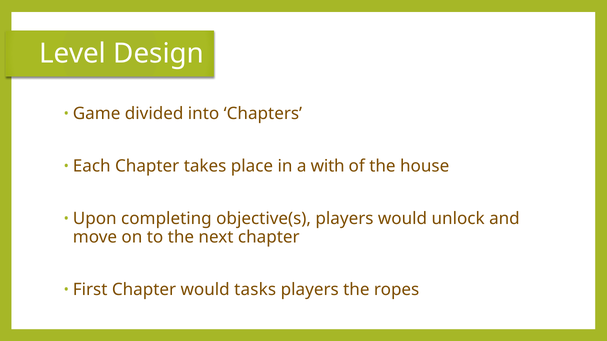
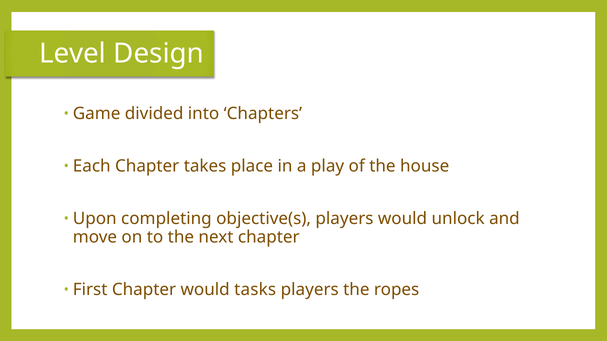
with: with -> play
